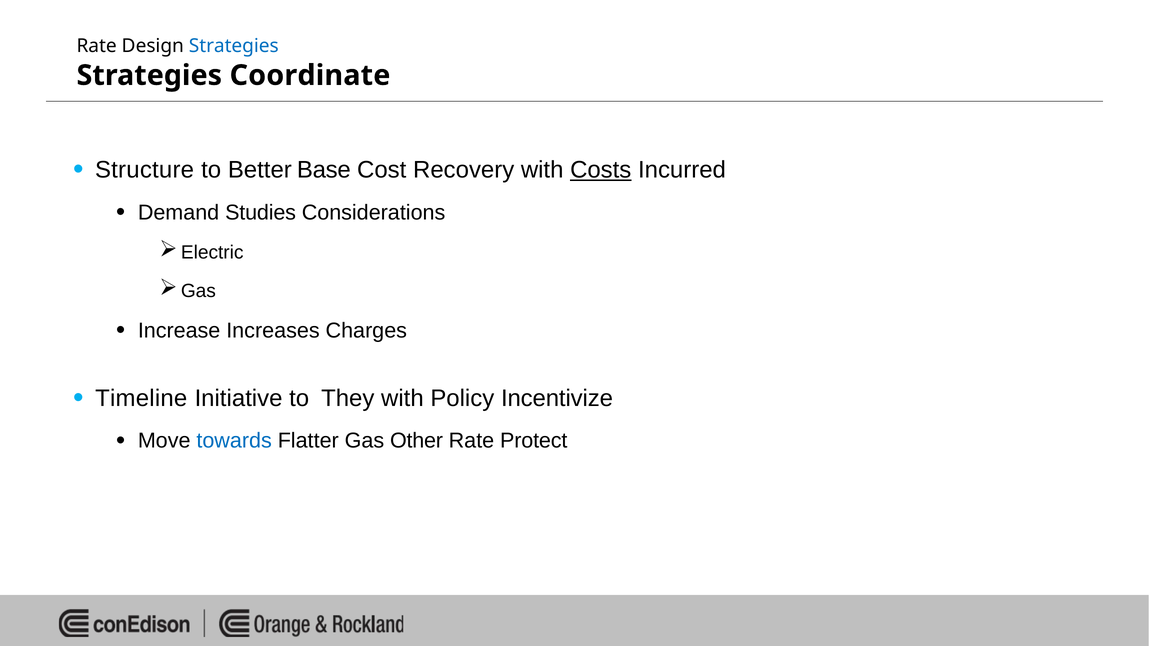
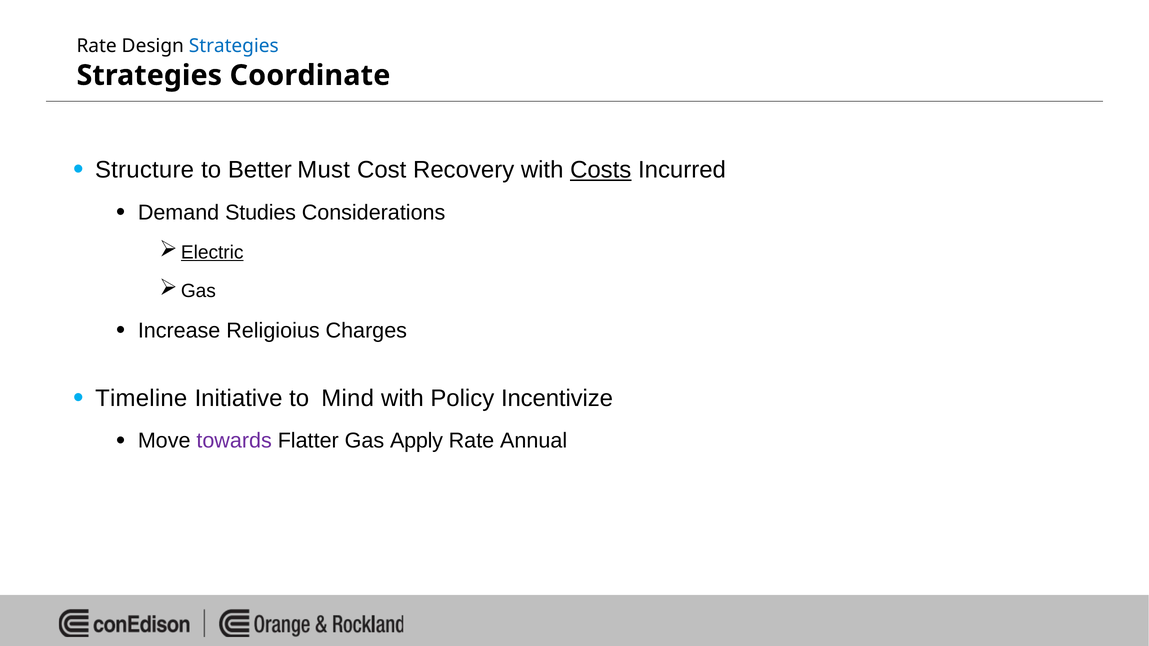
Base: Base -> Must
Electric underline: none -> present
Increases: Increases -> Religioius
They: They -> Mind
towards colour: blue -> purple
Other: Other -> Apply
Protect: Protect -> Annual
